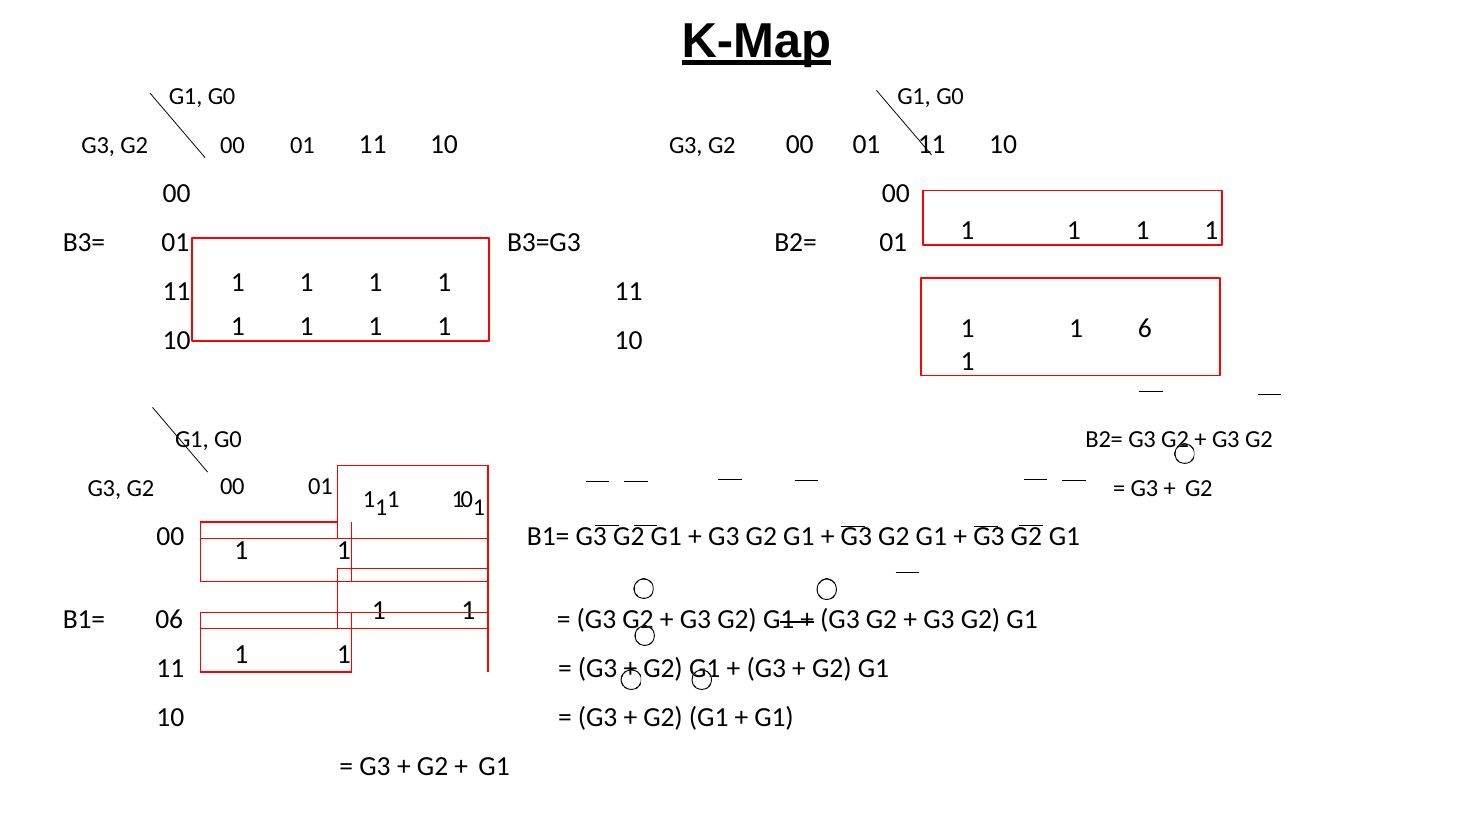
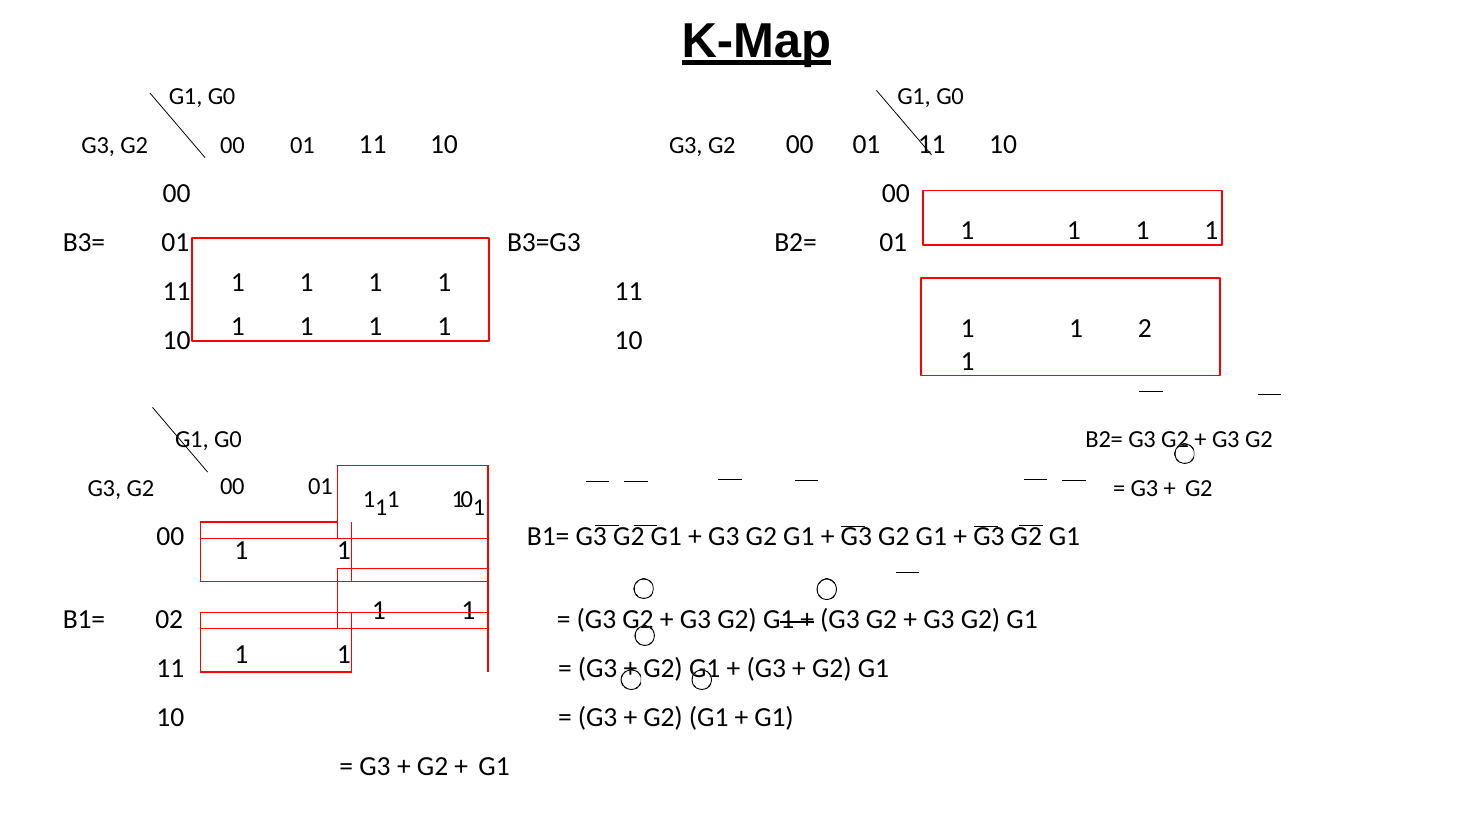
6: 6 -> 2
06: 06 -> 02
